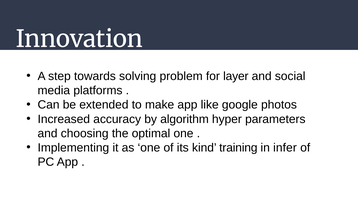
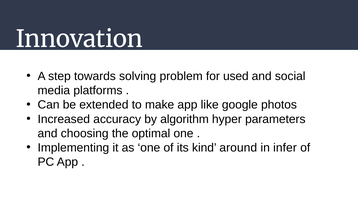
layer: layer -> used
training: training -> around
